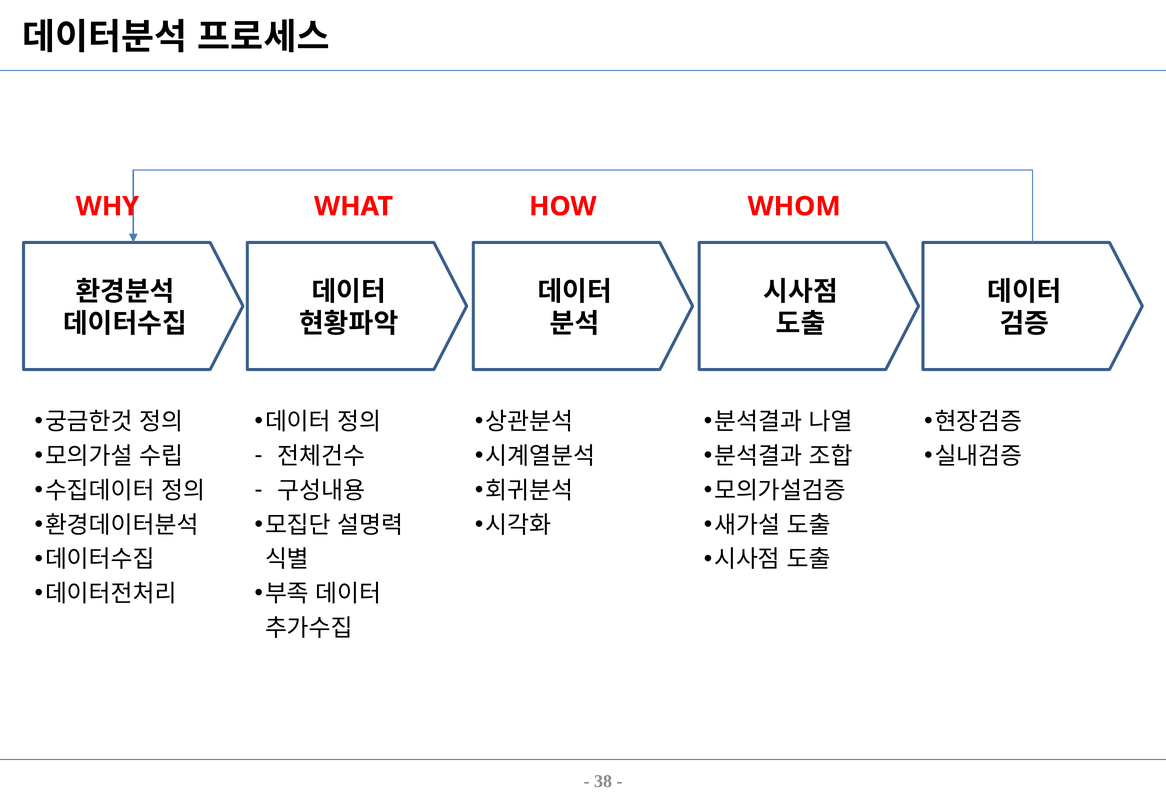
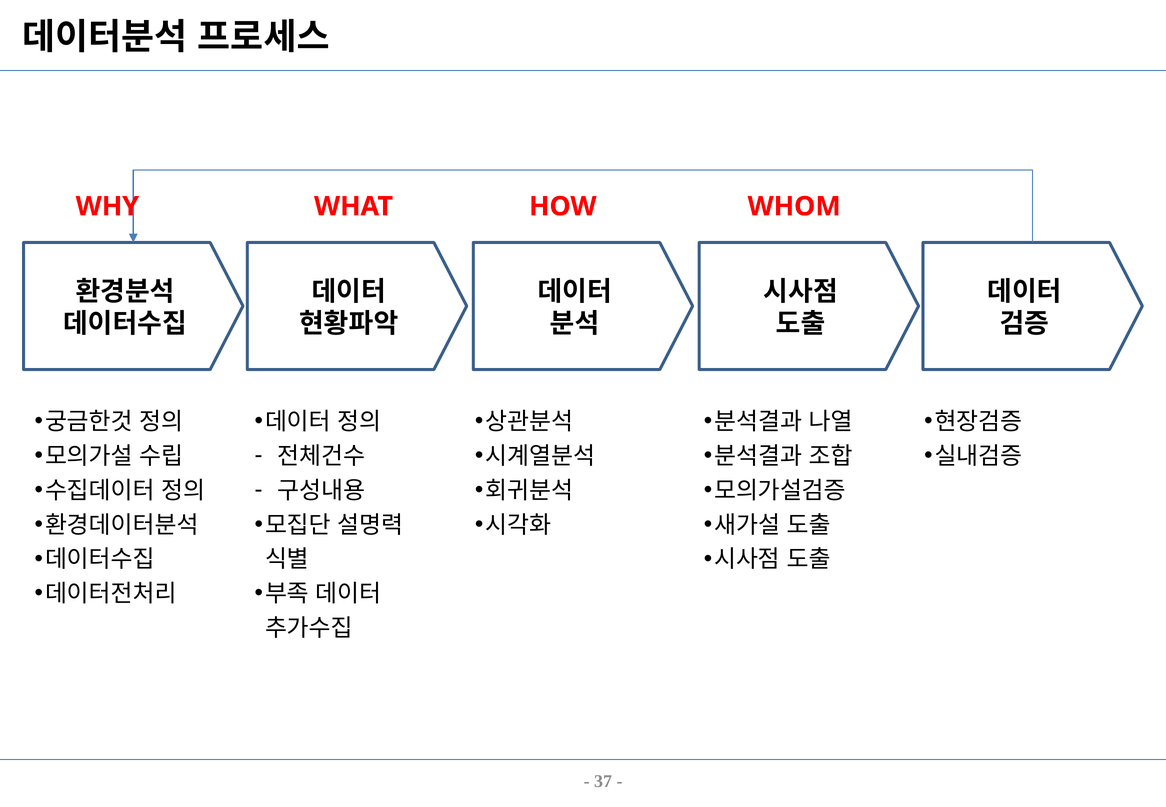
38: 38 -> 37
